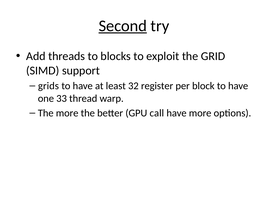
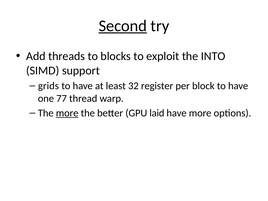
GRID: GRID -> INTO
33: 33 -> 77
more at (67, 113) underline: none -> present
call: call -> laid
